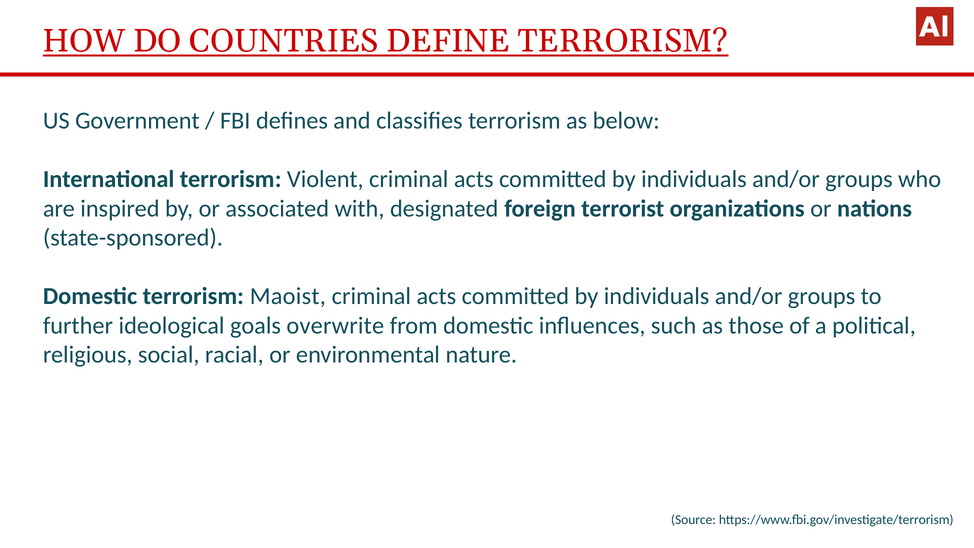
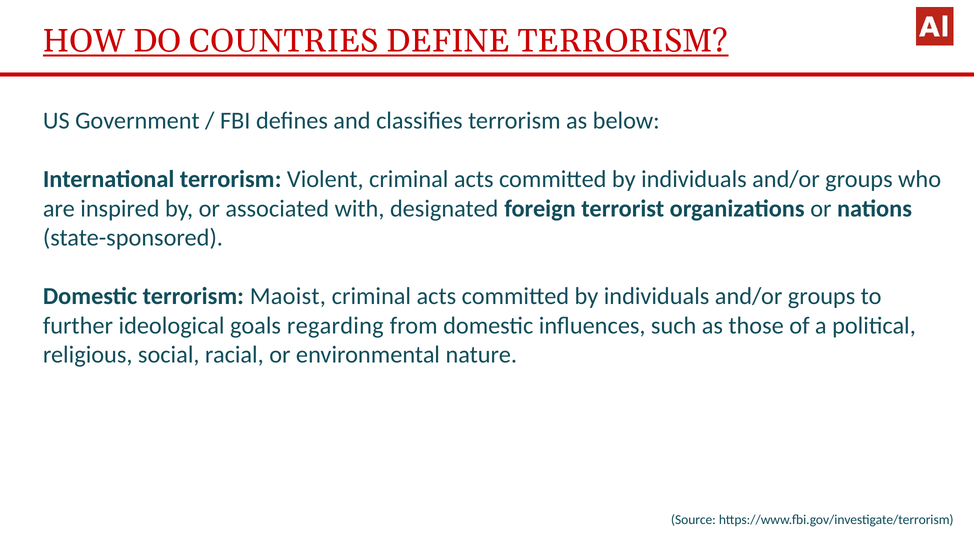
overwrite: overwrite -> regarding
